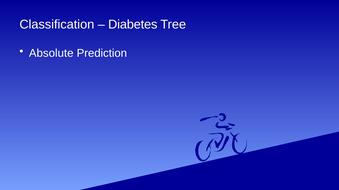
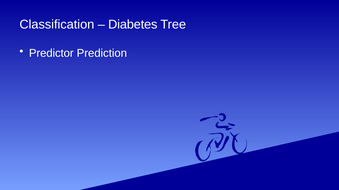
Absolute: Absolute -> Predictor
